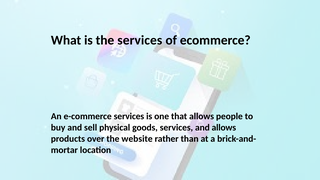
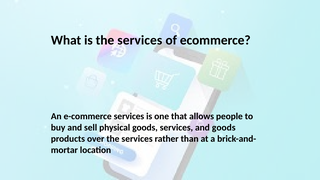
and allows: allows -> goods
over the website: website -> services
